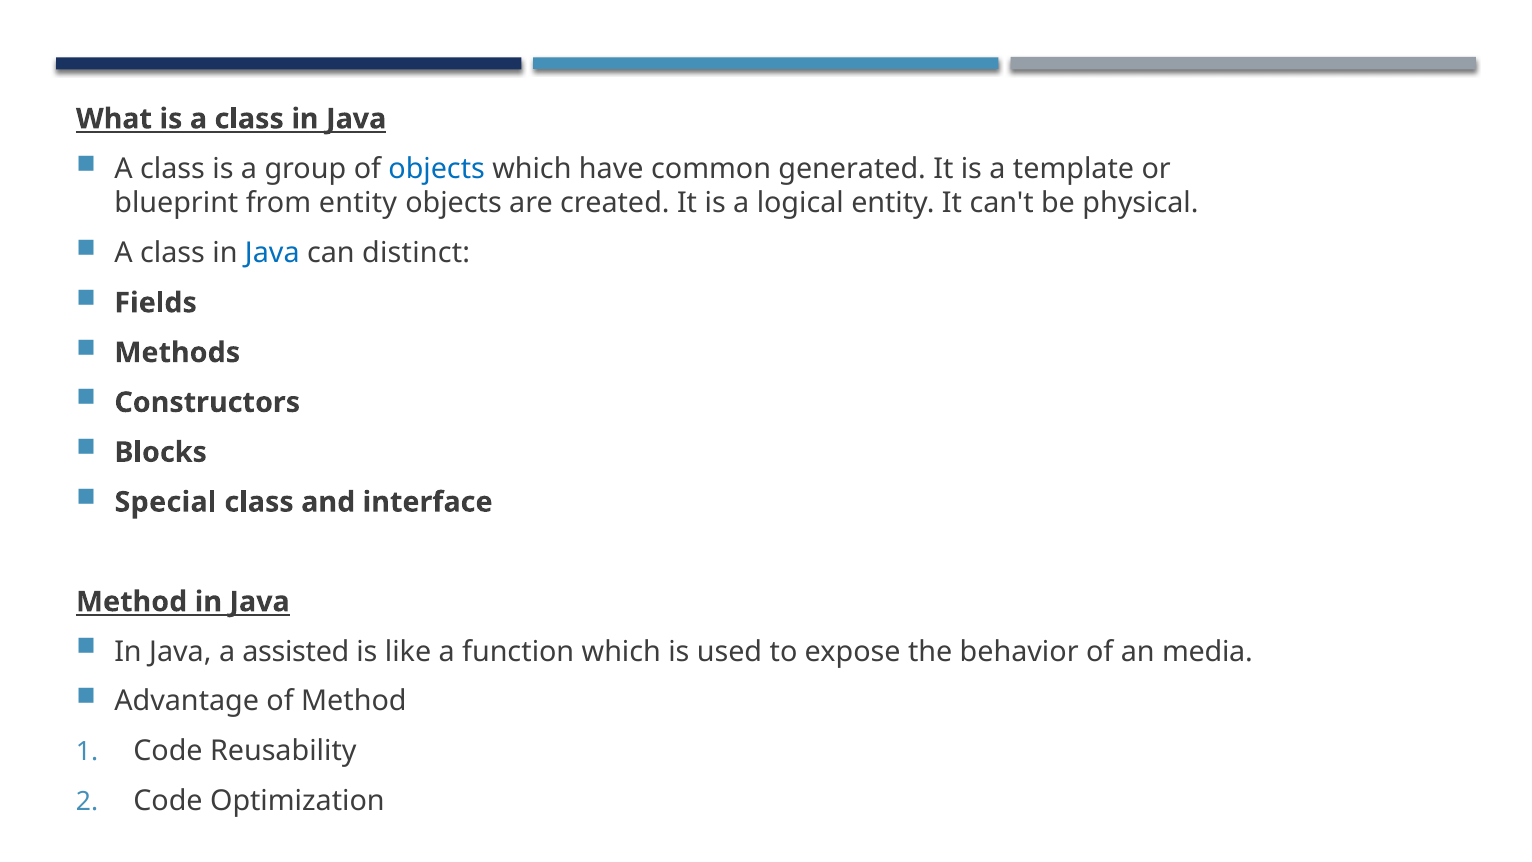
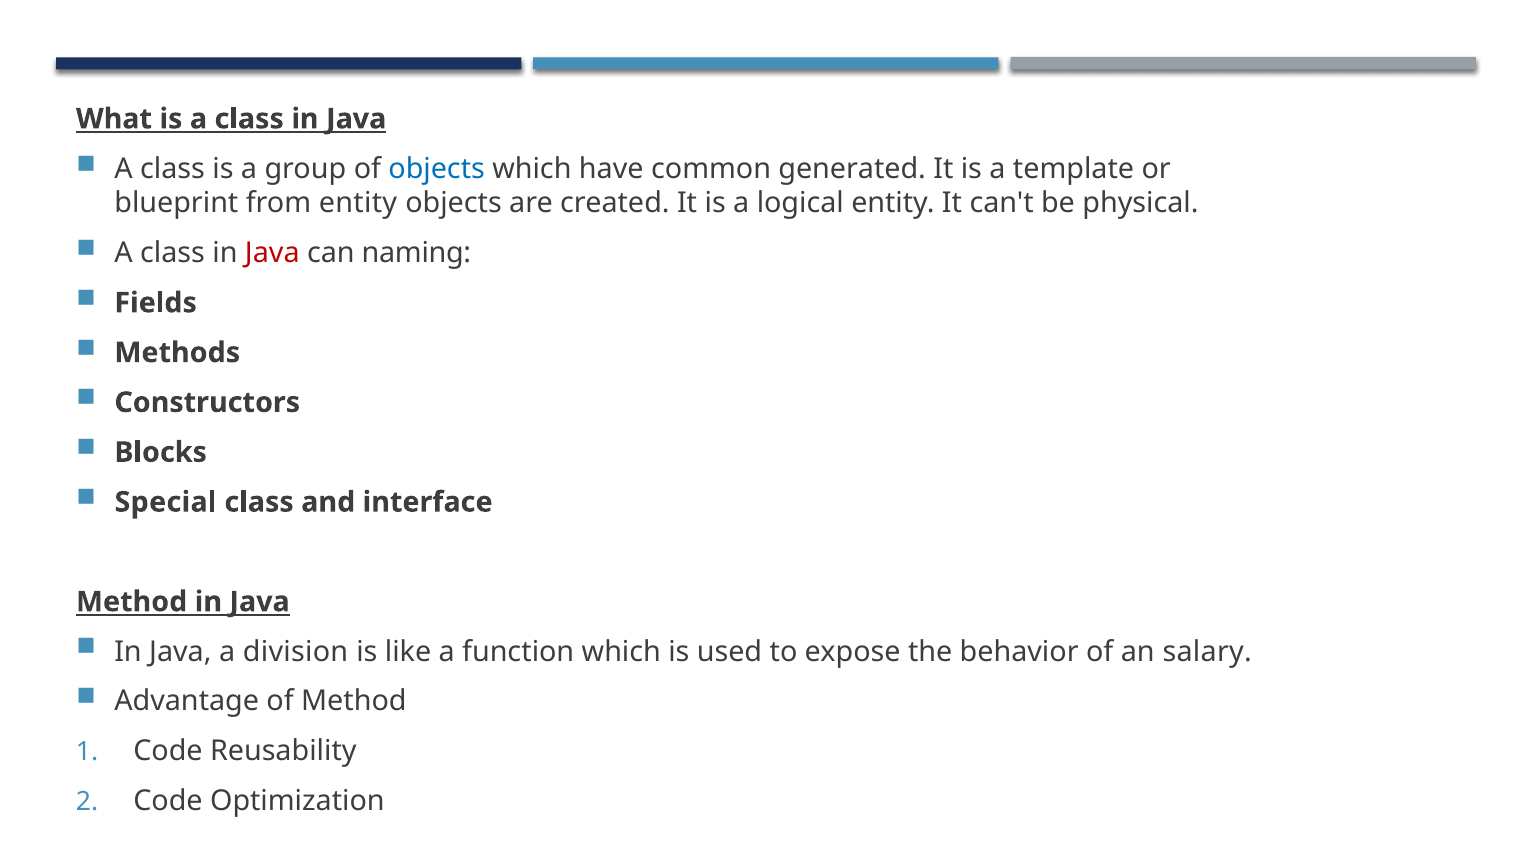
Java at (272, 253) colour: blue -> red
distinct: distinct -> naming
assisted: assisted -> division
media: media -> salary
